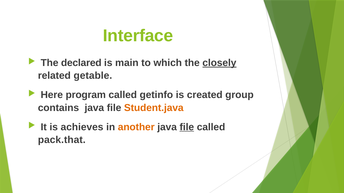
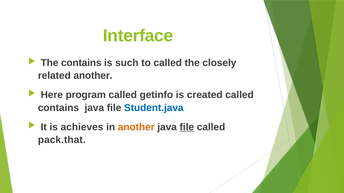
The declared: declared -> contains
main: main -> such
to which: which -> called
closely underline: present -> none
related getable: getable -> another
created group: group -> called
Student.java colour: orange -> blue
